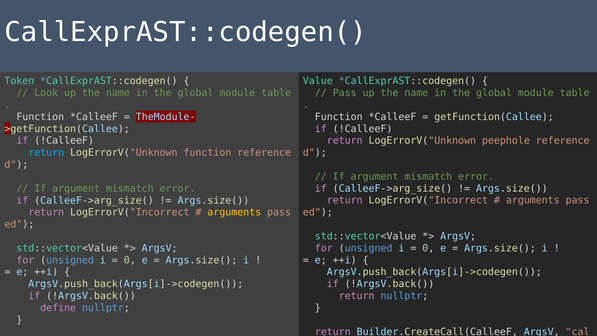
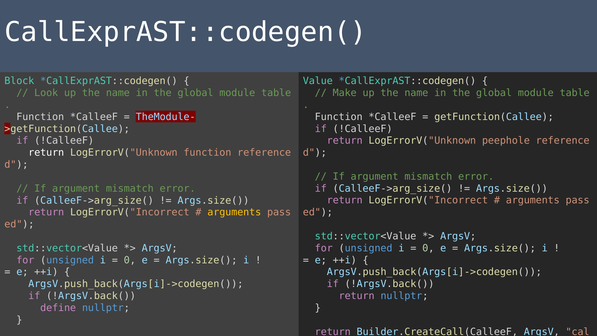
Token: Token -> Block
Pass at (345, 93): Pass -> Make
return at (46, 153) colour: light blue -> white
